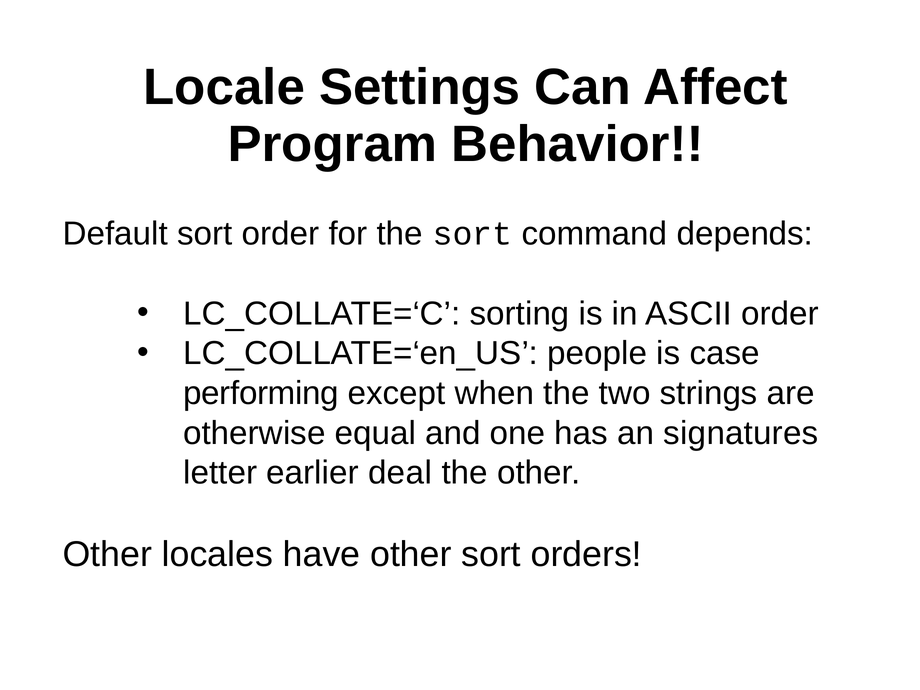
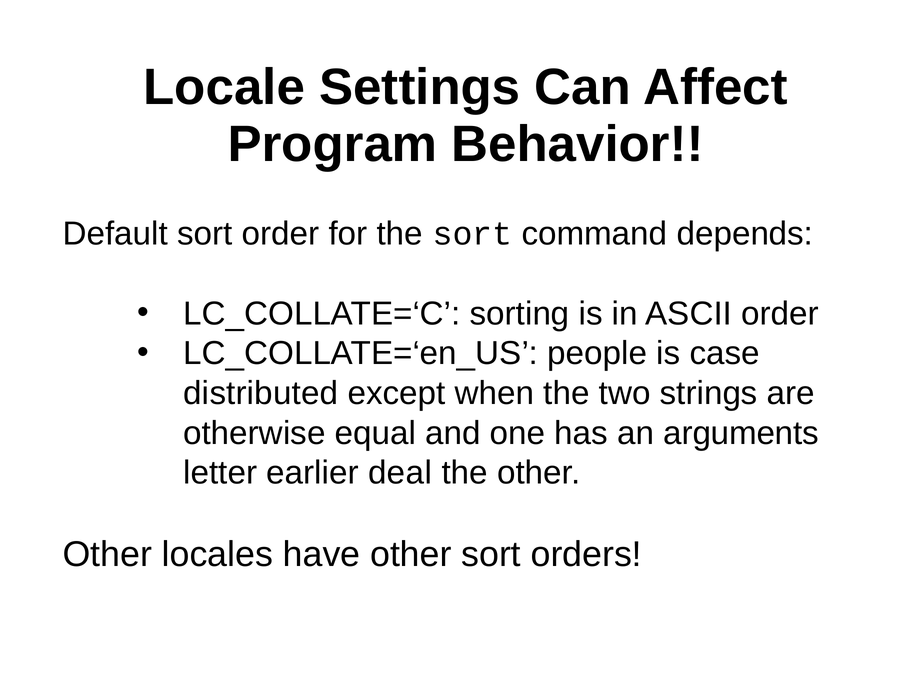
performing: performing -> distributed
signatures: signatures -> arguments
